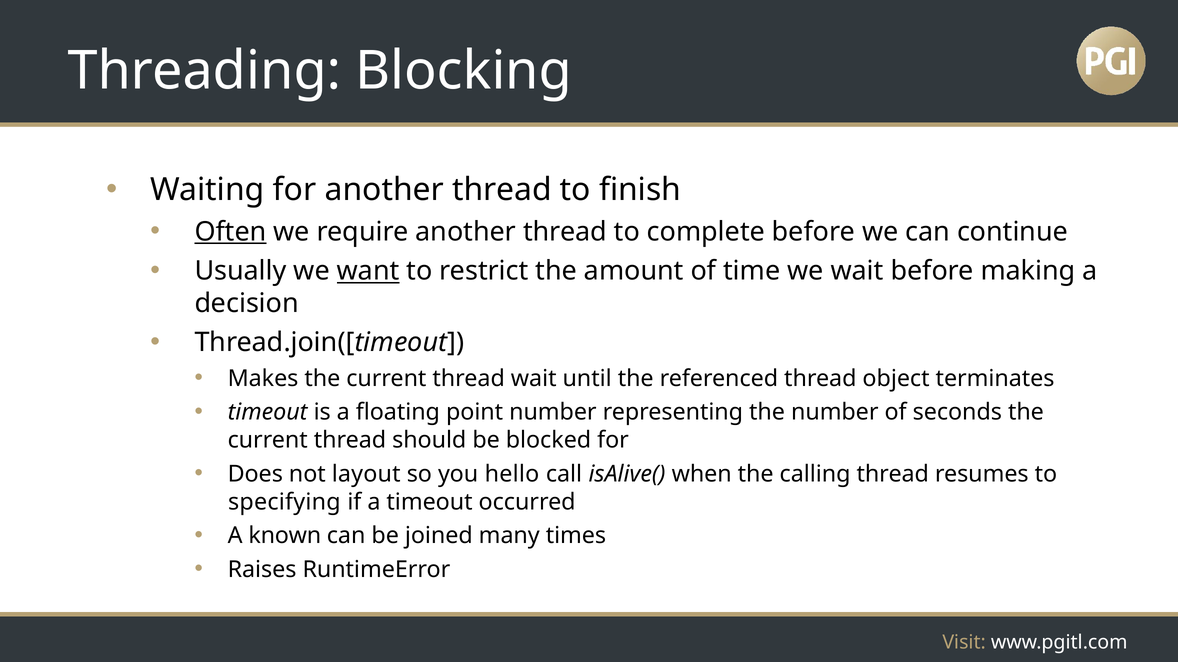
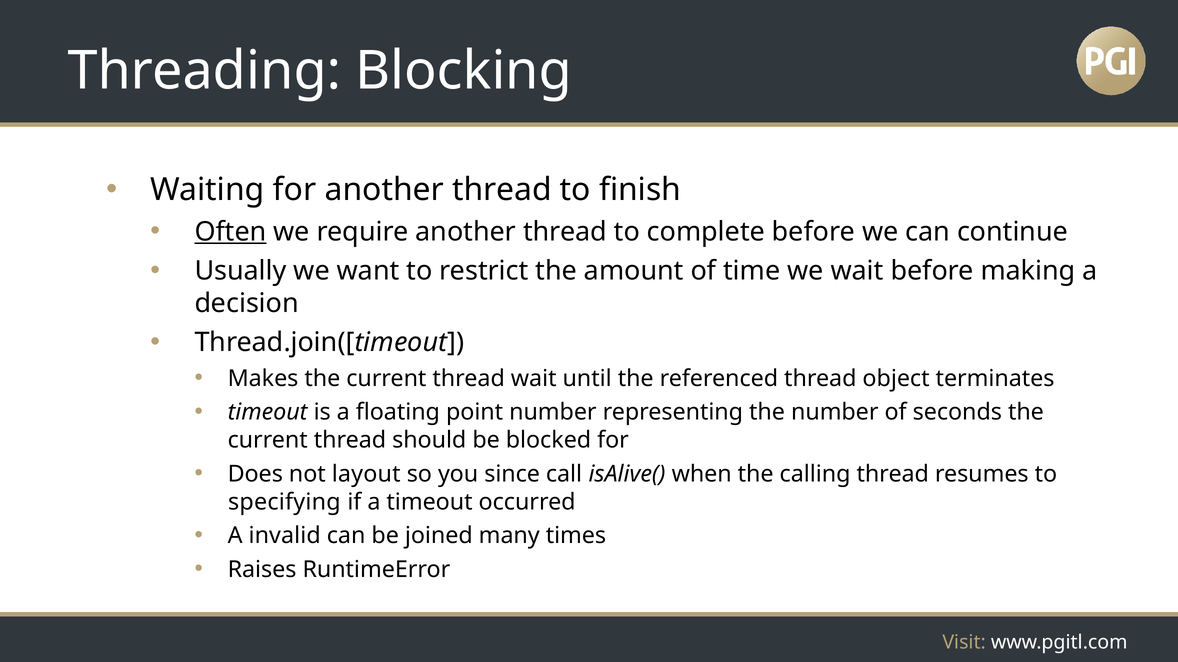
want underline: present -> none
hello: hello -> since
known: known -> invalid
